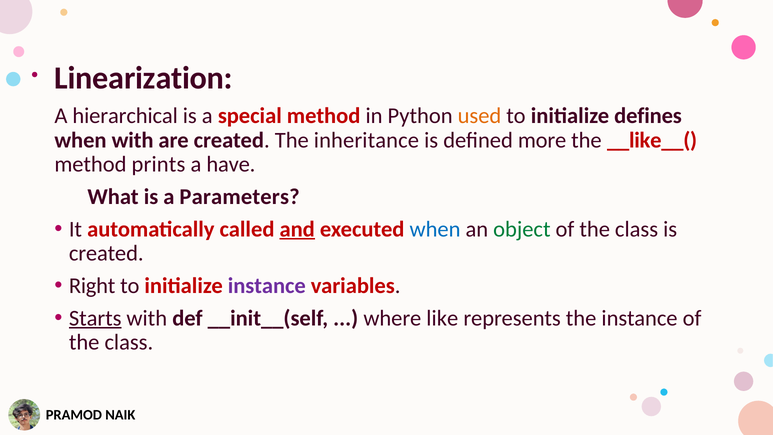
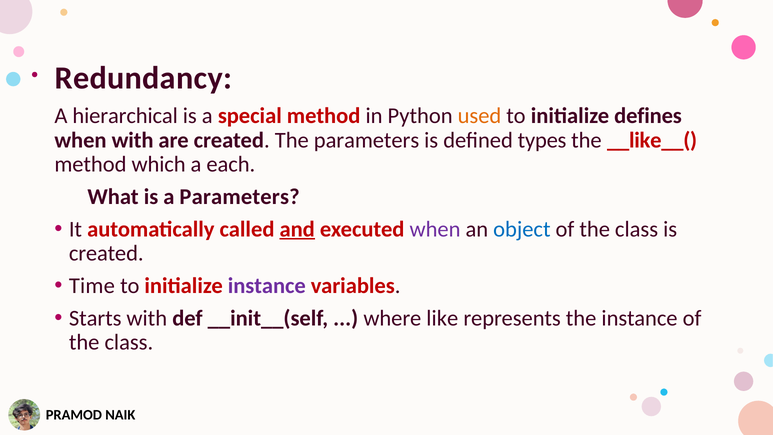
Linearization: Linearization -> Redundancy
The inheritance: inheritance -> parameters
more: more -> types
prints: prints -> which
have: have -> each
when at (435, 229) colour: blue -> purple
object colour: green -> blue
Right: Right -> Time
Starts underline: present -> none
